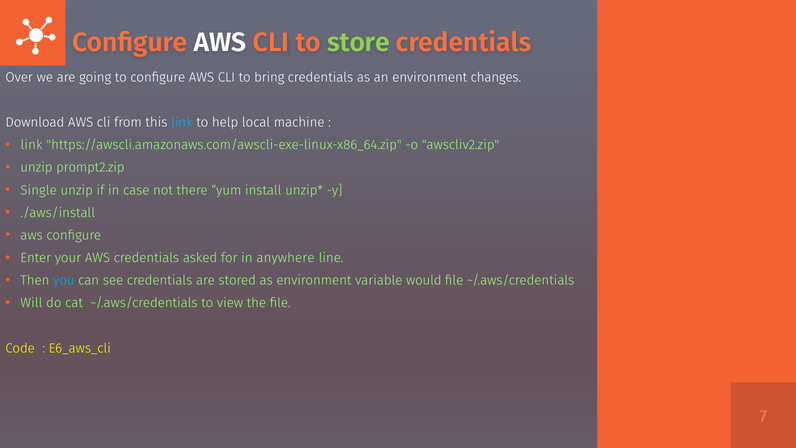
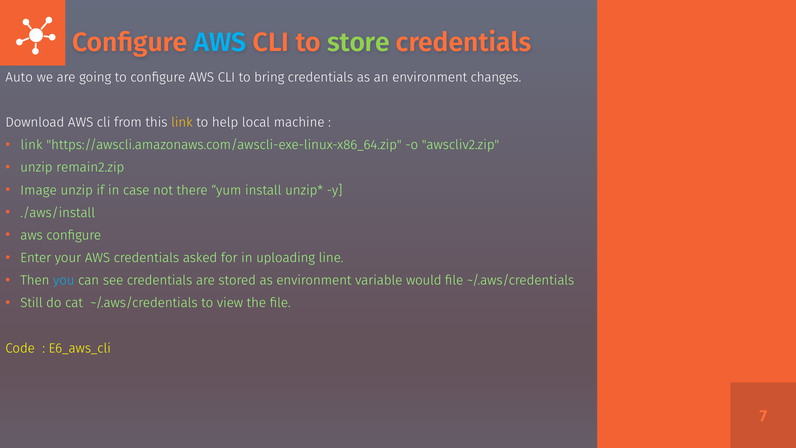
AWS at (220, 42) colour: white -> light blue
Over: Over -> Auto
link at (182, 122) colour: light blue -> yellow
prompt2.zip: prompt2.zip -> remain2.zip
Single: Single -> Image
anywhere: anywhere -> uploading
Will: Will -> Still
